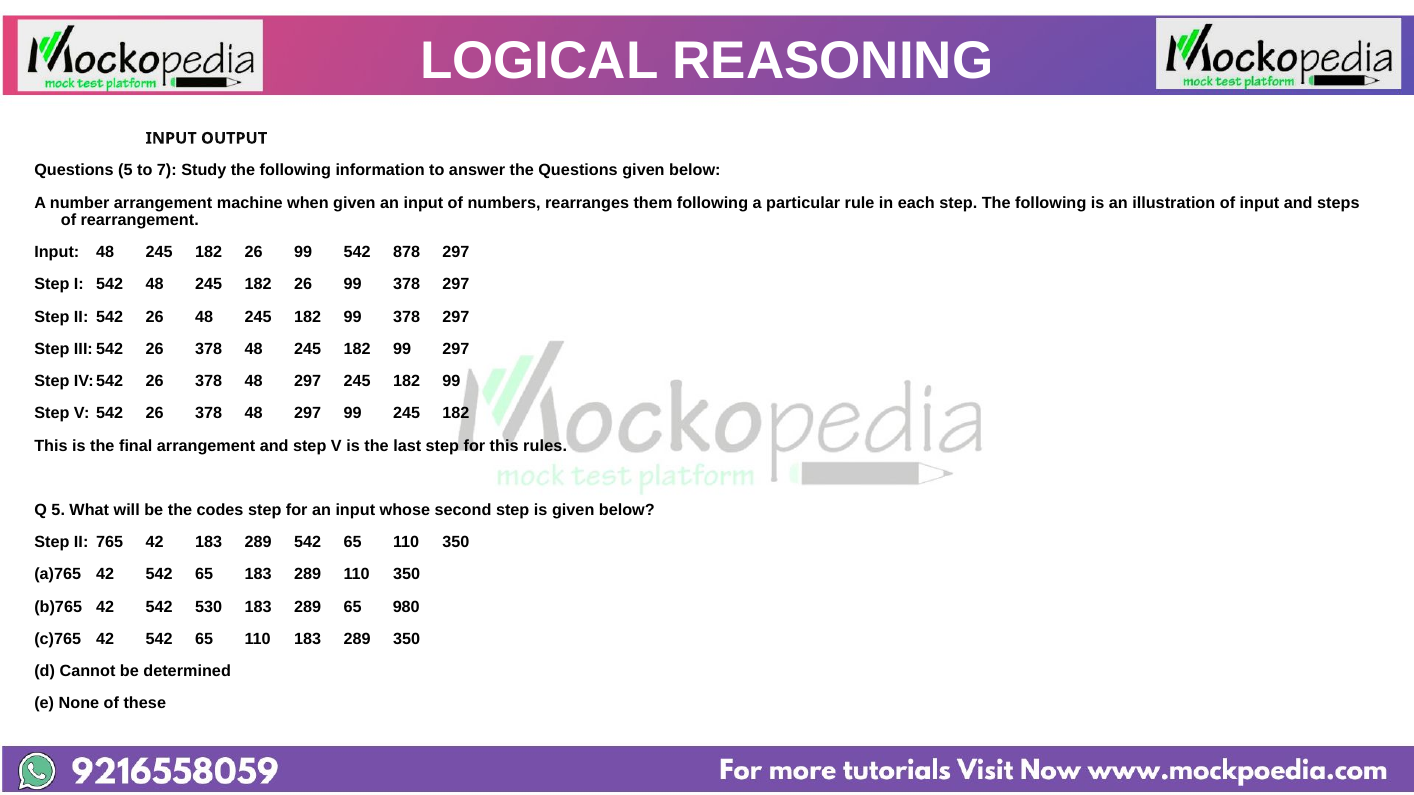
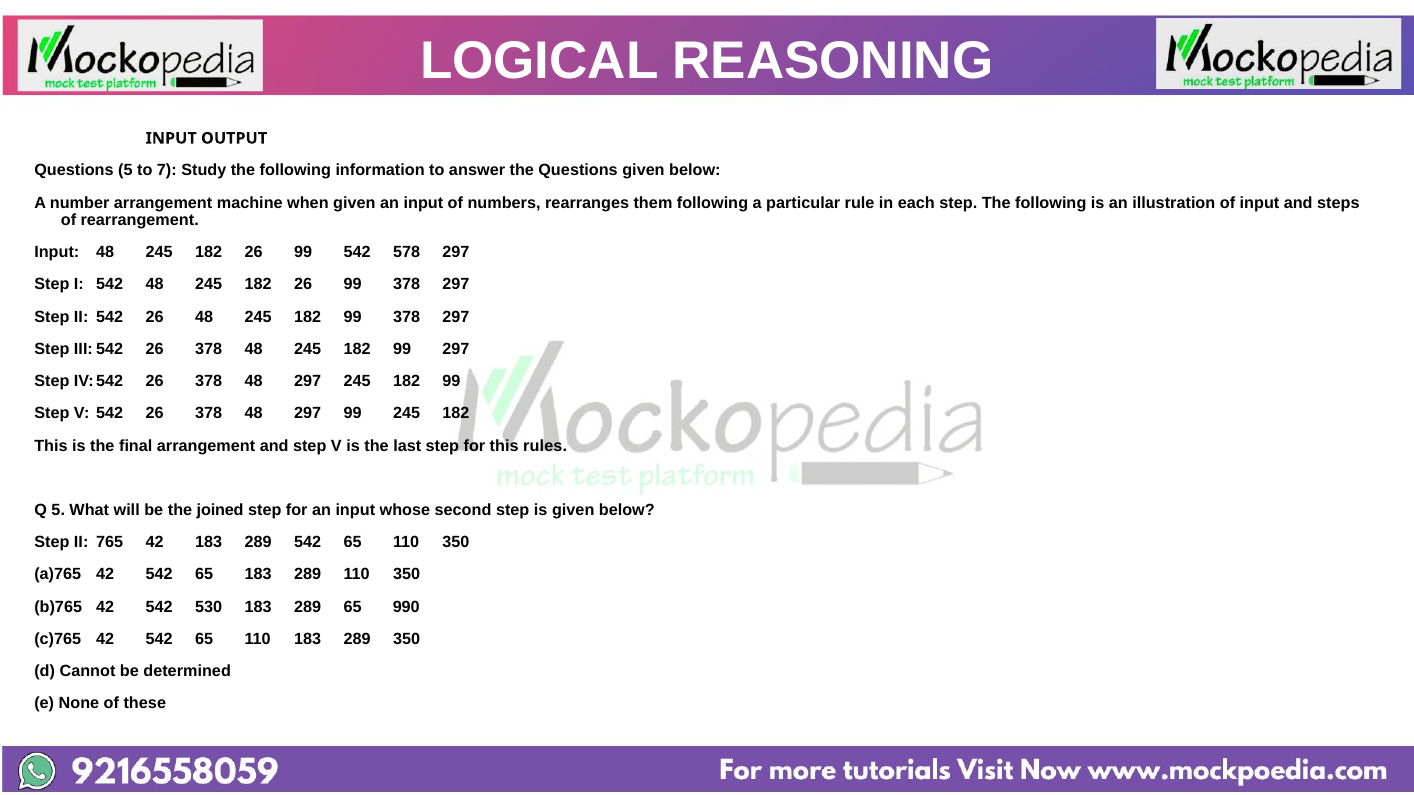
878: 878 -> 578
codes: codes -> joined
980: 980 -> 990
